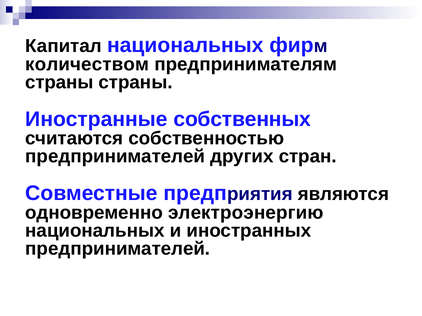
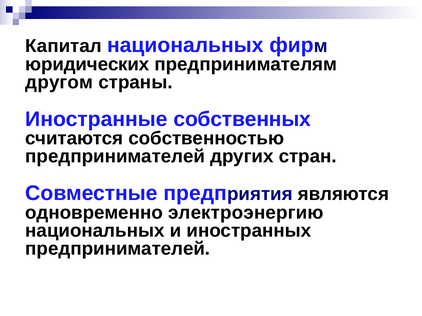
количеством: количеством -> юридических
страны at (59, 82): страны -> другом
